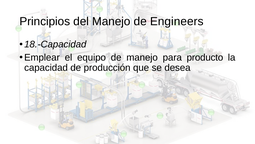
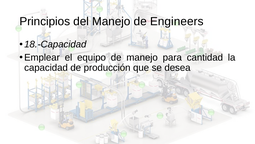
producto: producto -> cantidad
